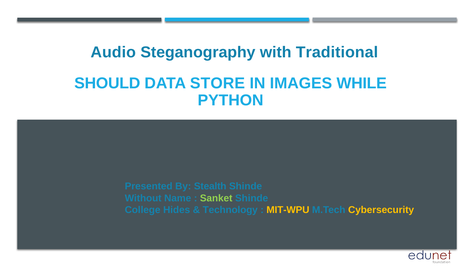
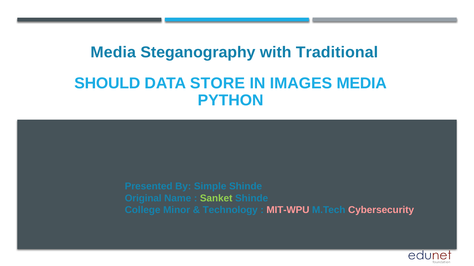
Audio at (113, 53): Audio -> Media
IMAGES WHILE: WHILE -> MEDIA
Stealth: Stealth -> Simple
Without: Without -> Original
Hides: Hides -> Minor
MIT-WPU colour: yellow -> pink
Cybersecurity colour: yellow -> pink
